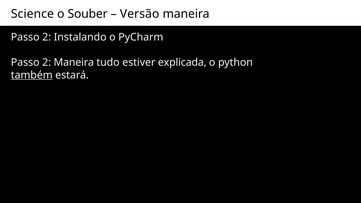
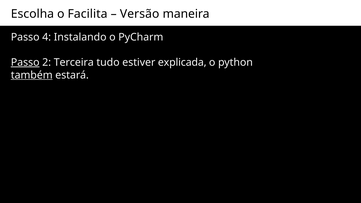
Science: Science -> Escolha
Souber: Souber -> Facilita
2 at (47, 37): 2 -> 4
Passo at (25, 62) underline: none -> present
2 Maneira: Maneira -> Terceira
